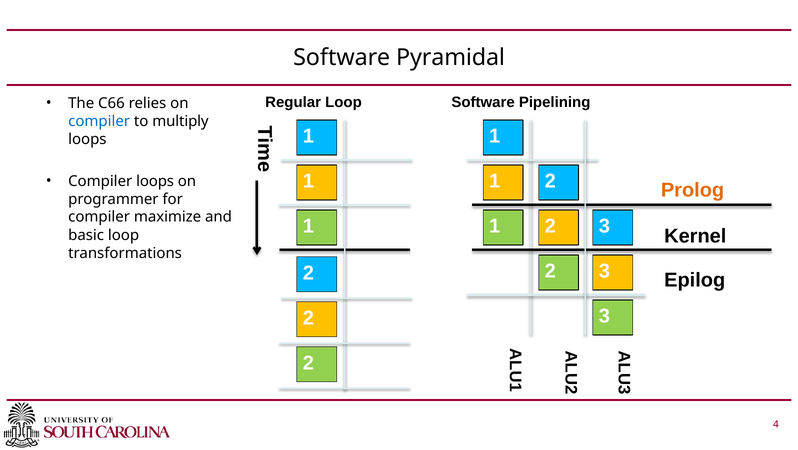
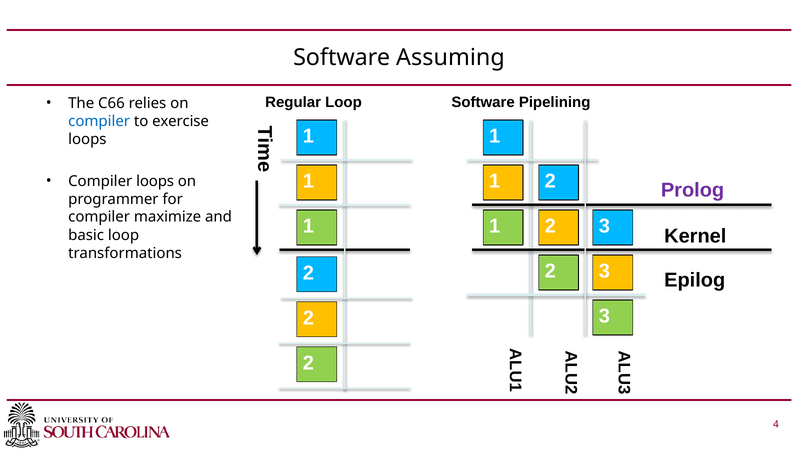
Pyramidal: Pyramidal -> Assuming
multiply: multiply -> exercise
Prolog colour: orange -> purple
